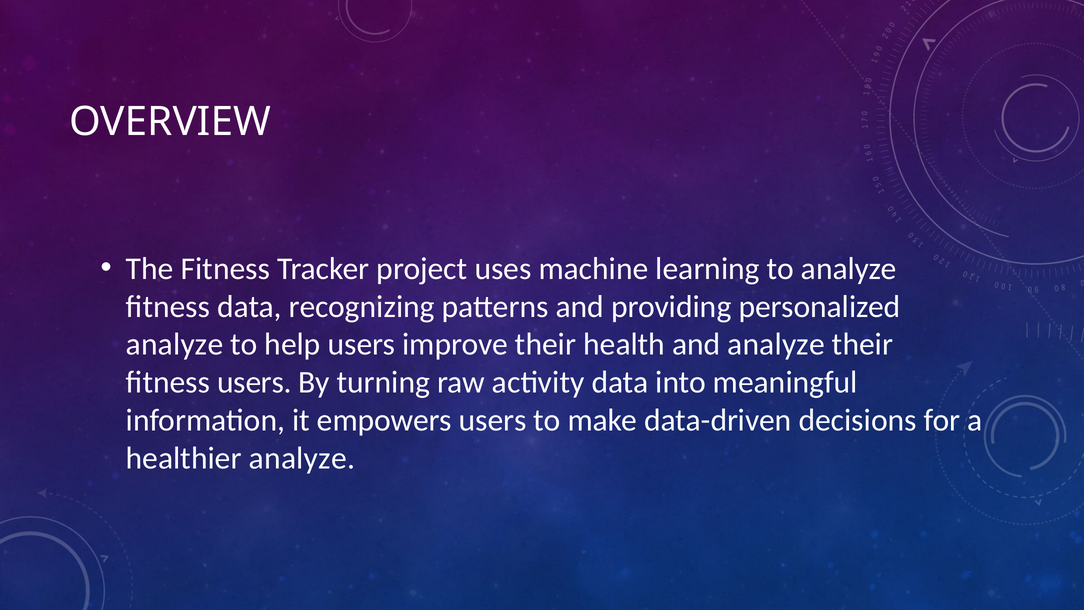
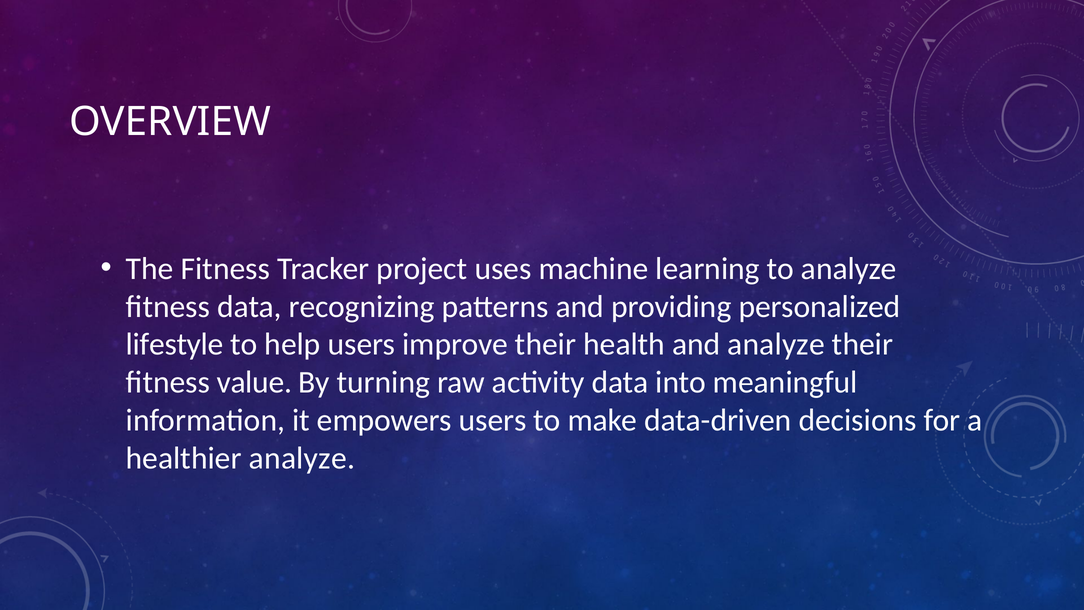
analyze at (175, 344): analyze -> lifestyle
fitness users: users -> value
